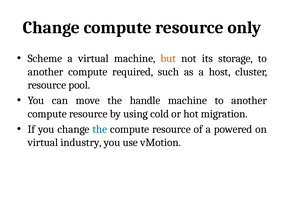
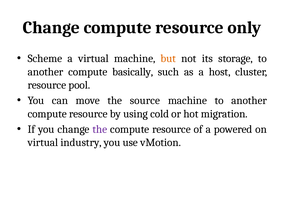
required: required -> basically
handle: handle -> source
the at (100, 129) colour: blue -> purple
